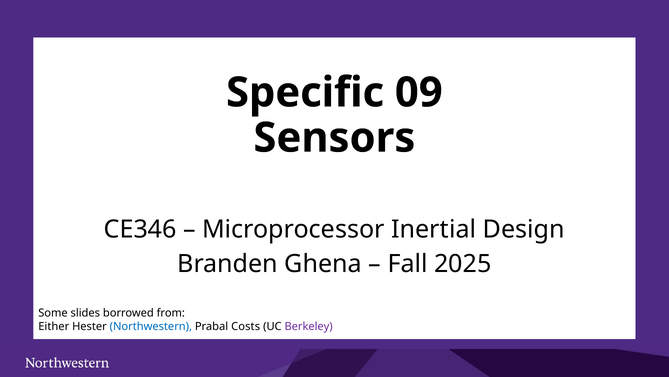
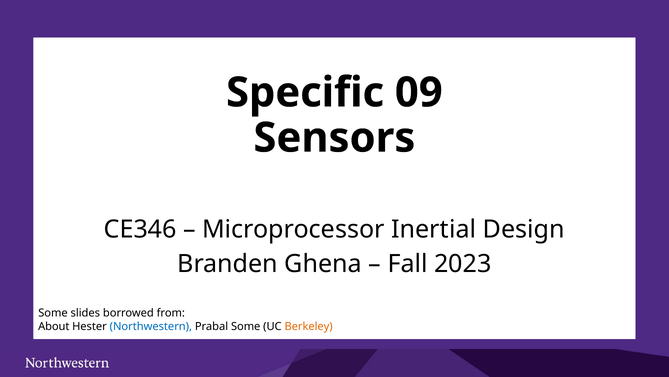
2025: 2025 -> 2023
Either: Either -> About
Prabal Costs: Costs -> Some
Berkeley colour: purple -> orange
